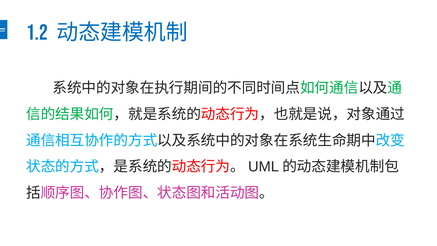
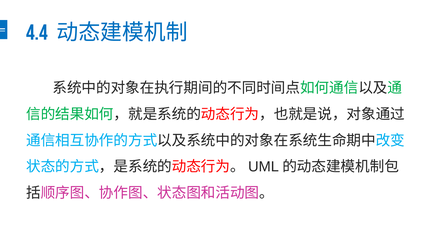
1.2: 1.2 -> 4.4
